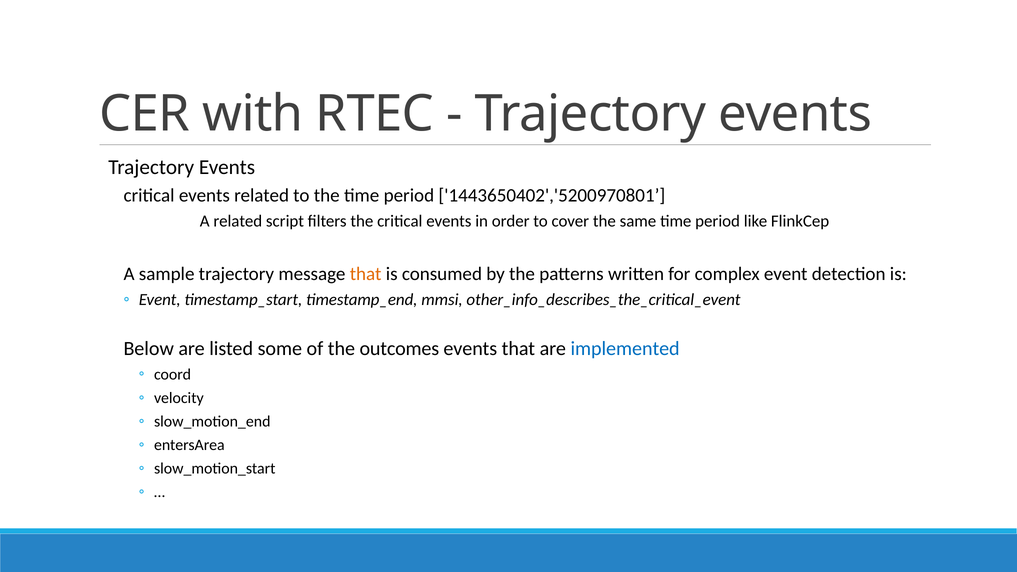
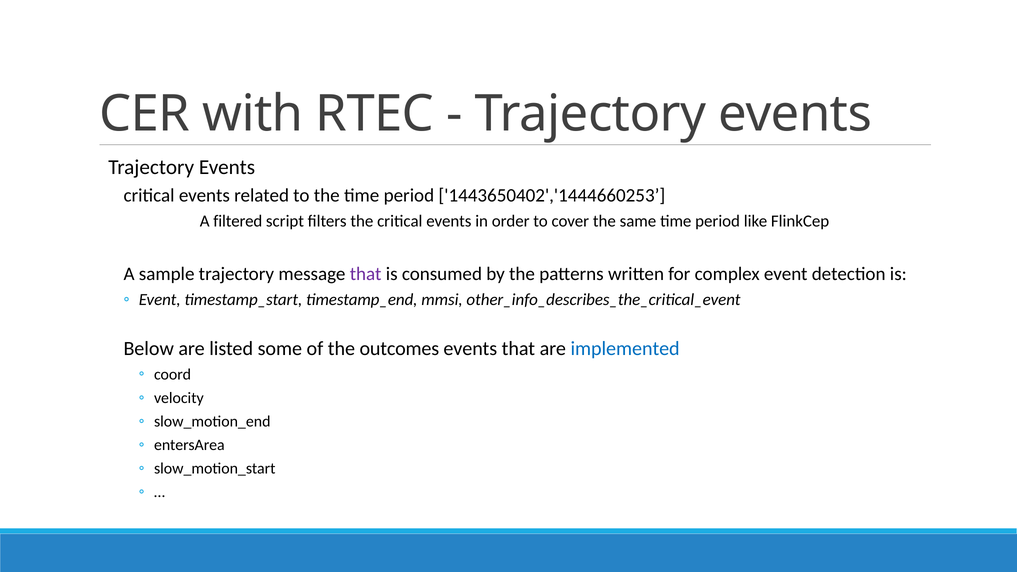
1443650402','5200970801: 1443650402','5200970801 -> 1443650402','1444660253
A related: related -> filtered
that at (366, 274) colour: orange -> purple
